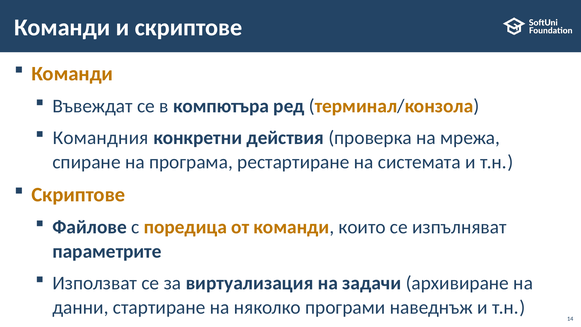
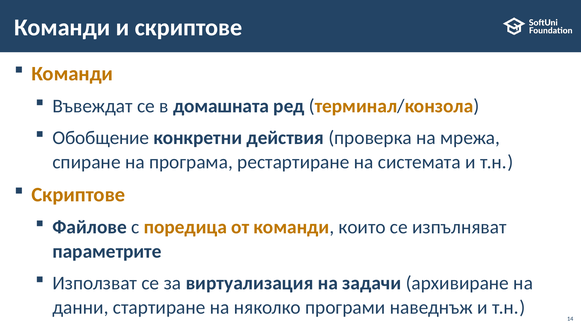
компютъра: компютъра -> домашната
Командния: Командния -> Обобщение
